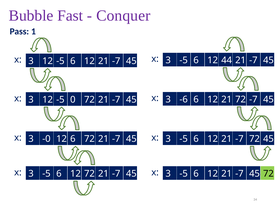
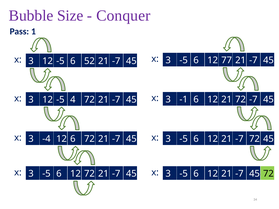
Fast: Fast -> Size
44: 44 -> 77
12 -5 6 12: 12 -> 52
-6: -6 -> -1
0: 0 -> 4
-0: -0 -> -4
